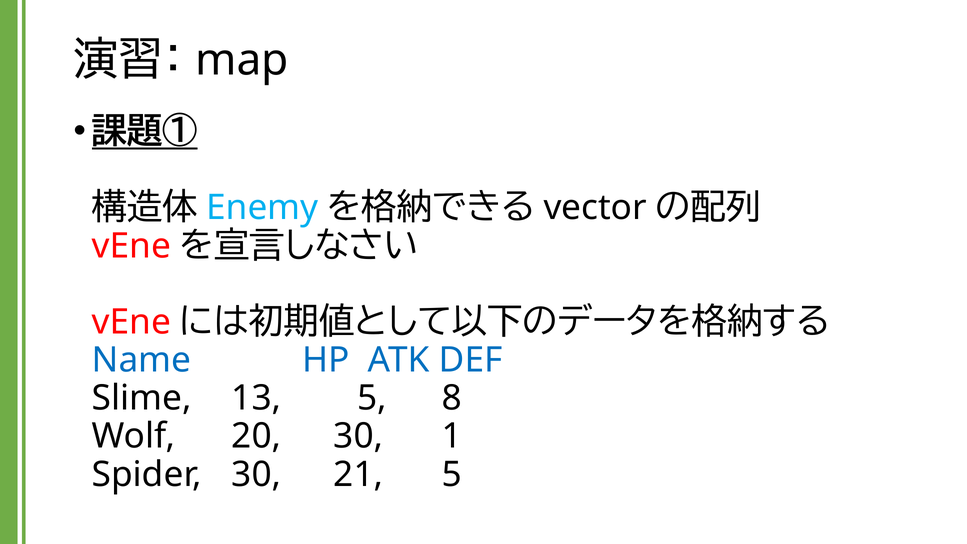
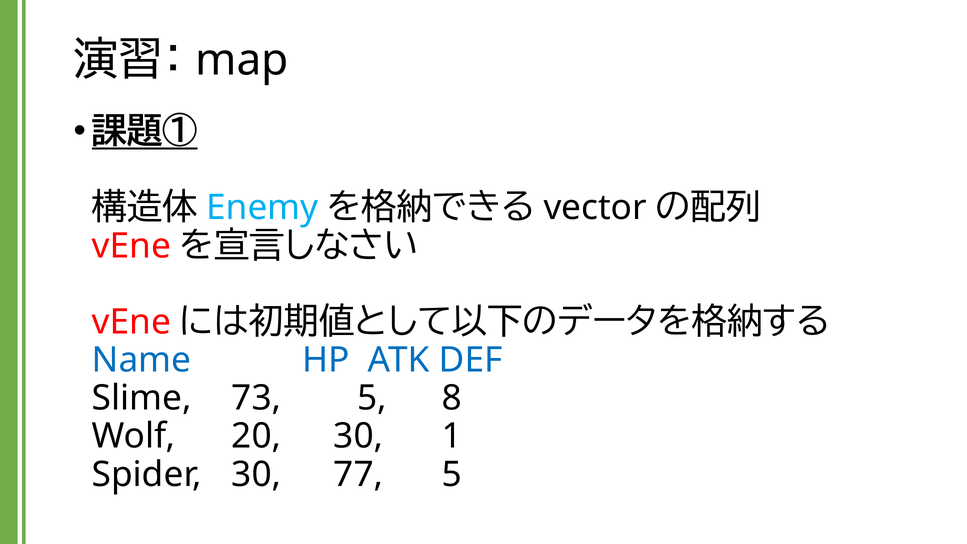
13: 13 -> 73
21: 21 -> 77
